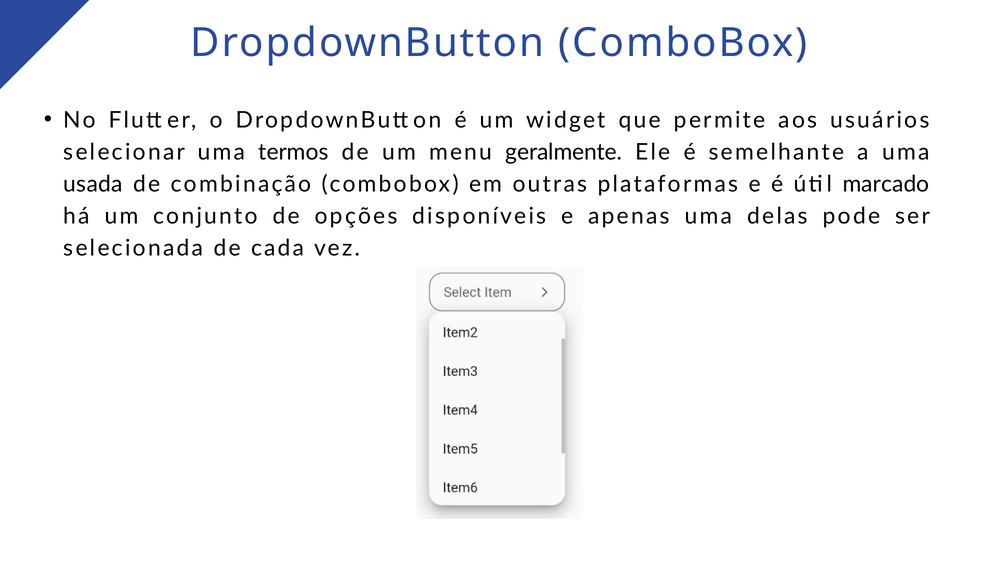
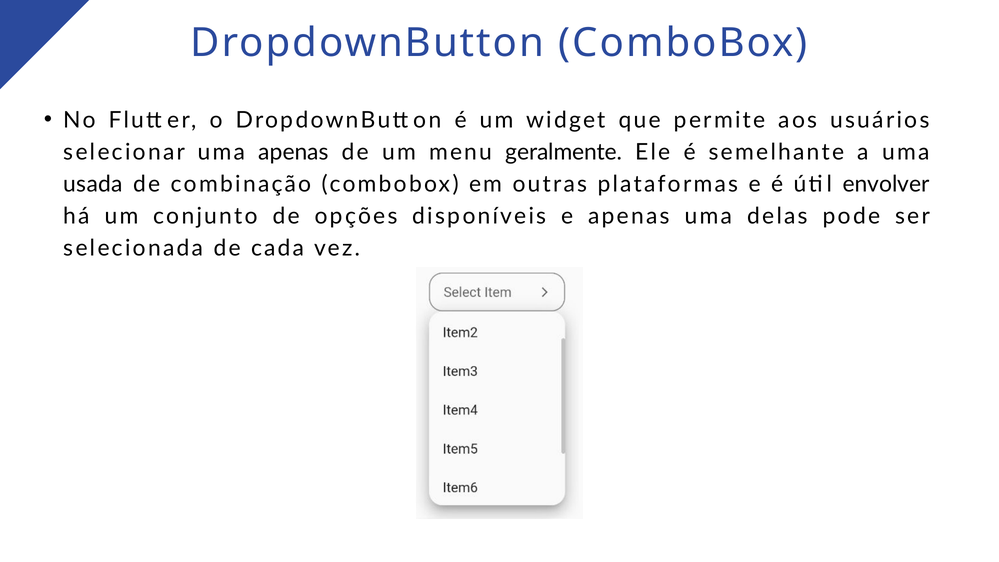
uma termos: termos -> apenas
marcado: marcado -> envolver
